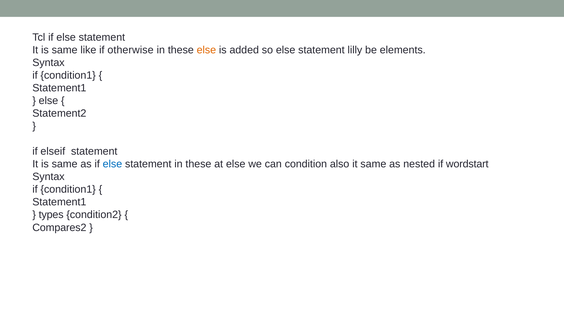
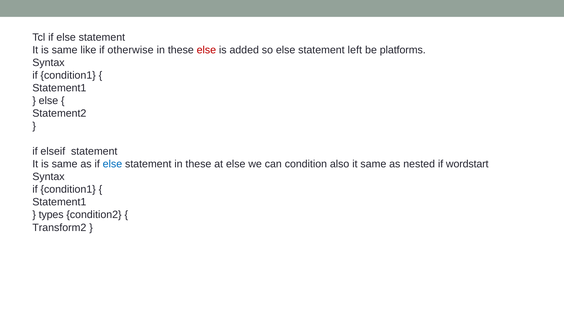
else at (206, 50) colour: orange -> red
lilly: lilly -> left
elements: elements -> platforms
Compares2: Compares2 -> Transform2
